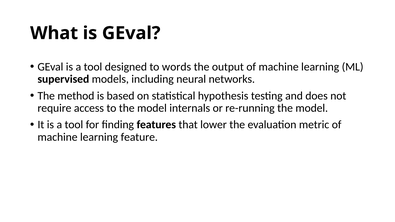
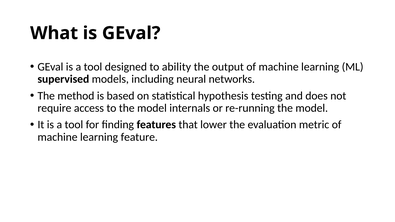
words: words -> ability
